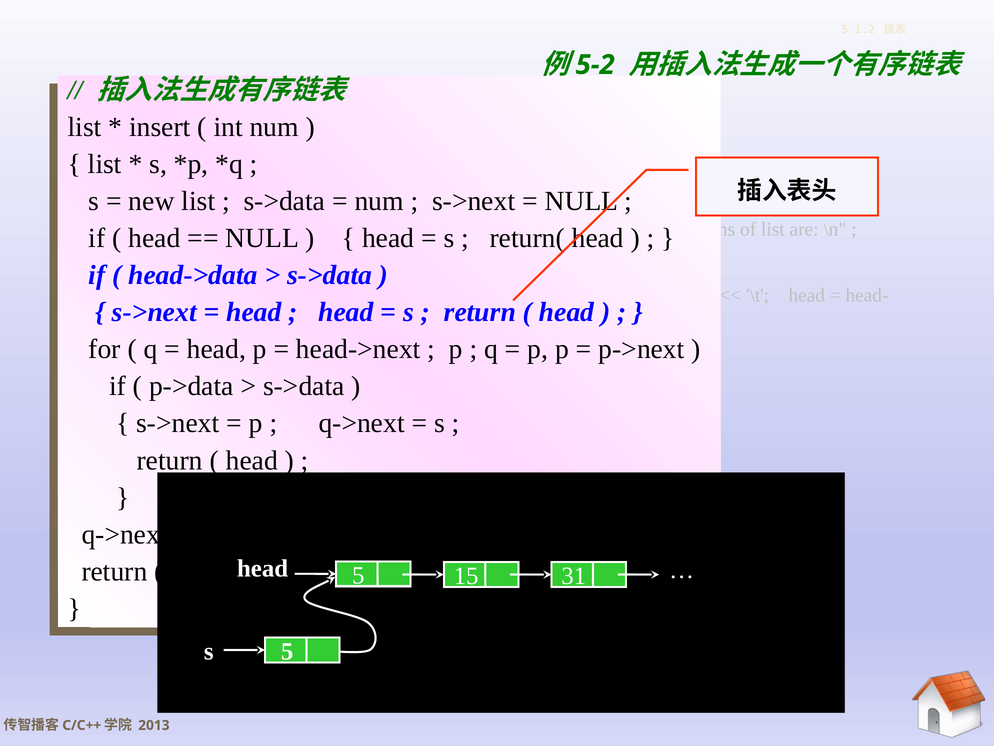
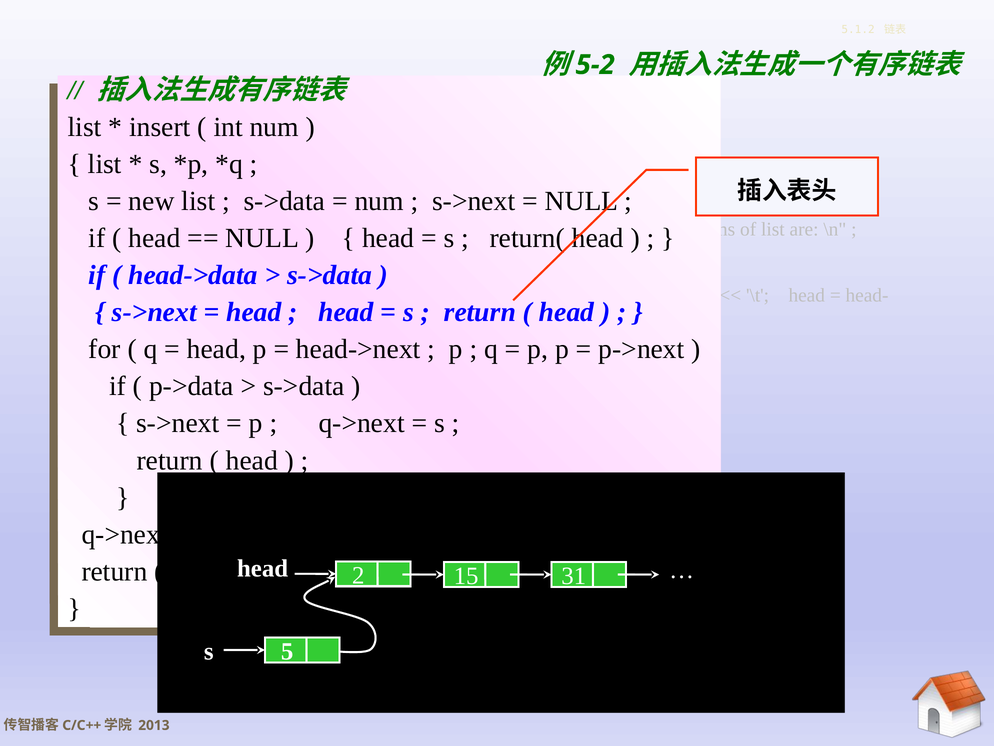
5 at (358, 575): 5 -> 2
